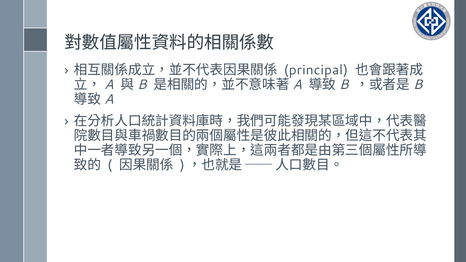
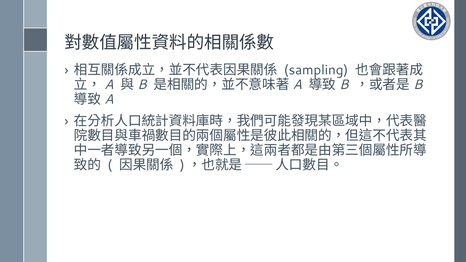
principal: principal -> sampling
